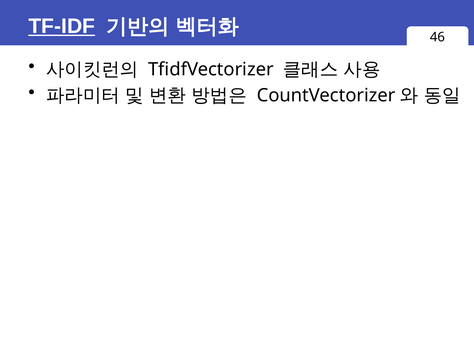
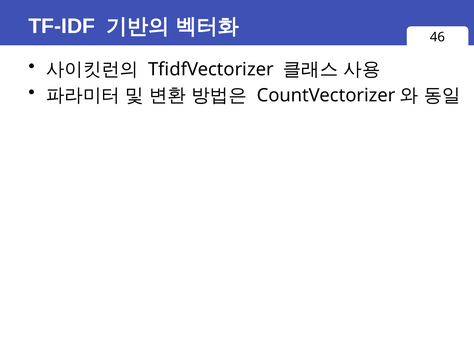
TF-IDF underline: present -> none
